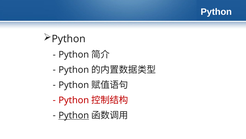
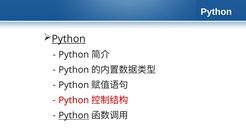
Python at (69, 39) underline: none -> present
